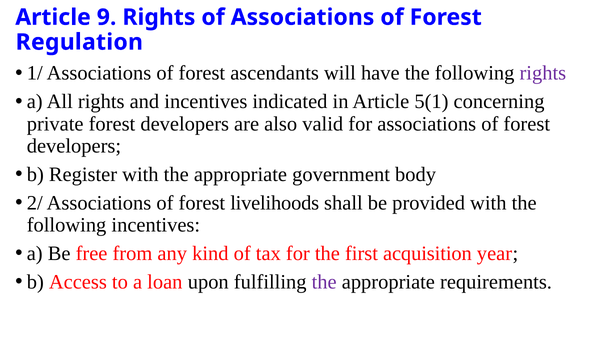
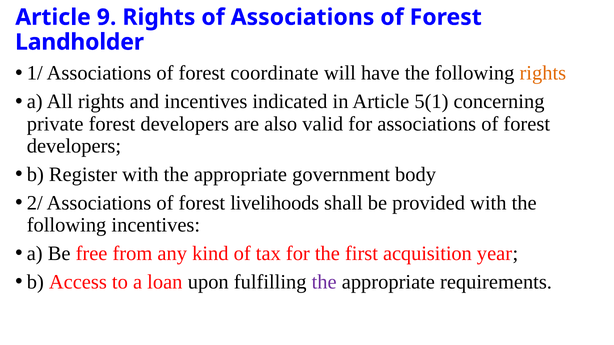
Regulation: Regulation -> Landholder
ascendants: ascendants -> coordinate
rights at (543, 73) colour: purple -> orange
